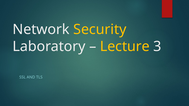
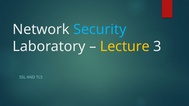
Security colour: yellow -> light blue
